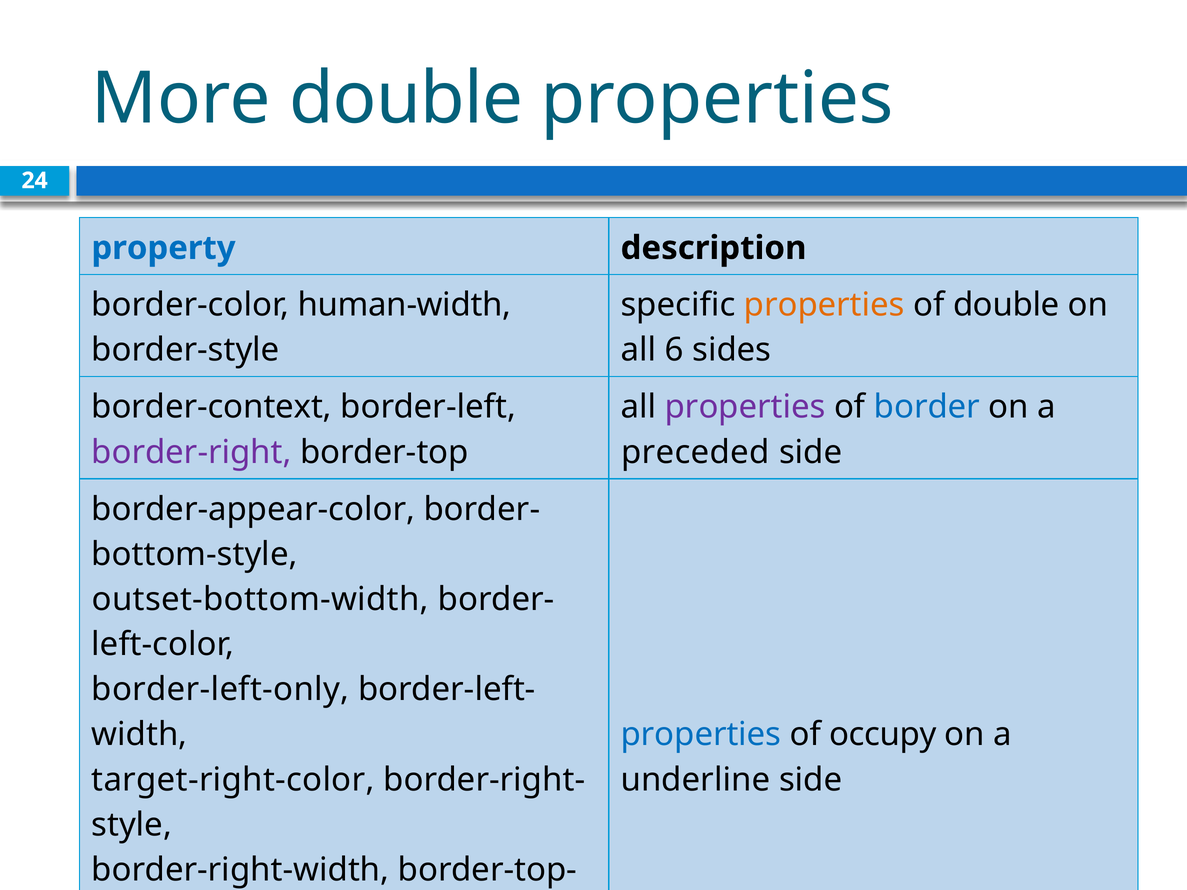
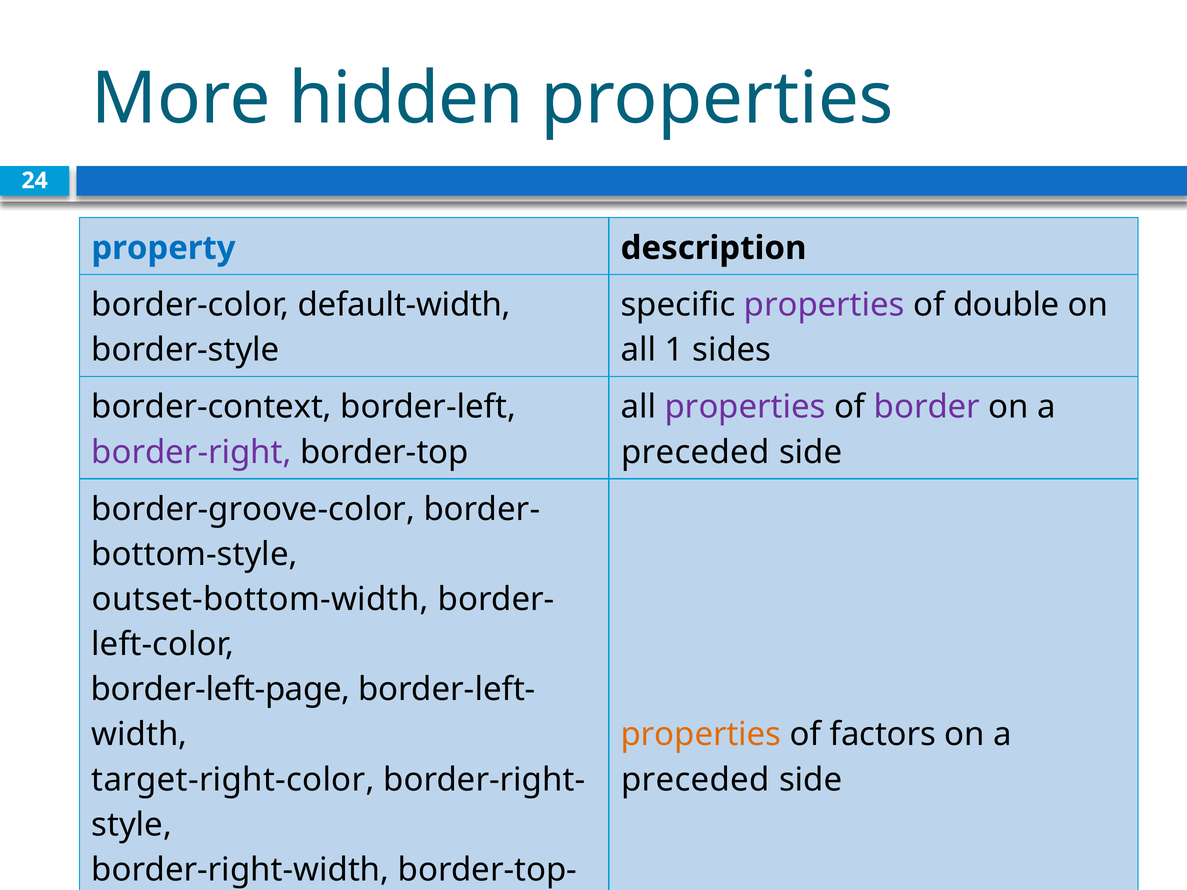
More double: double -> hidden
human-width: human-width -> default-width
properties at (824, 305) colour: orange -> purple
6: 6 -> 1
border at (927, 407) colour: blue -> purple
border-appear-color: border-appear-color -> border-groove-color
border-left-only: border-left-only -> border-left-page
properties at (701, 735) colour: blue -> orange
occupy: occupy -> factors
underline at (695, 780): underline -> preceded
